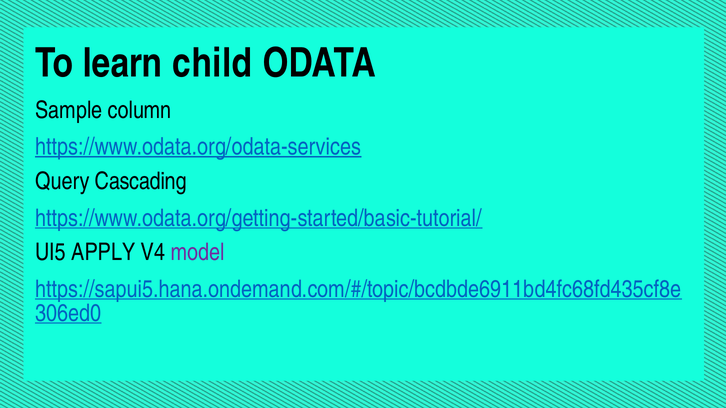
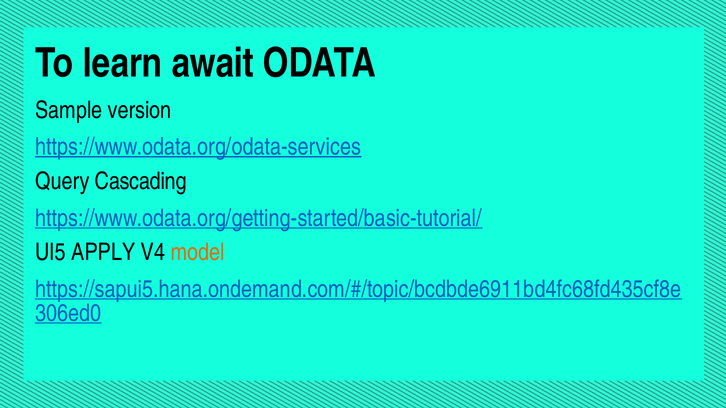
child: child -> await
column: column -> version
model colour: purple -> orange
